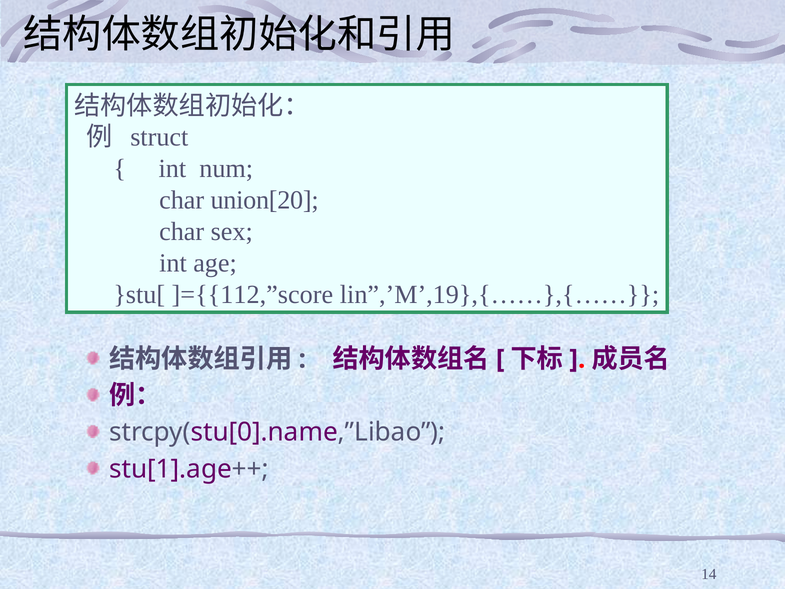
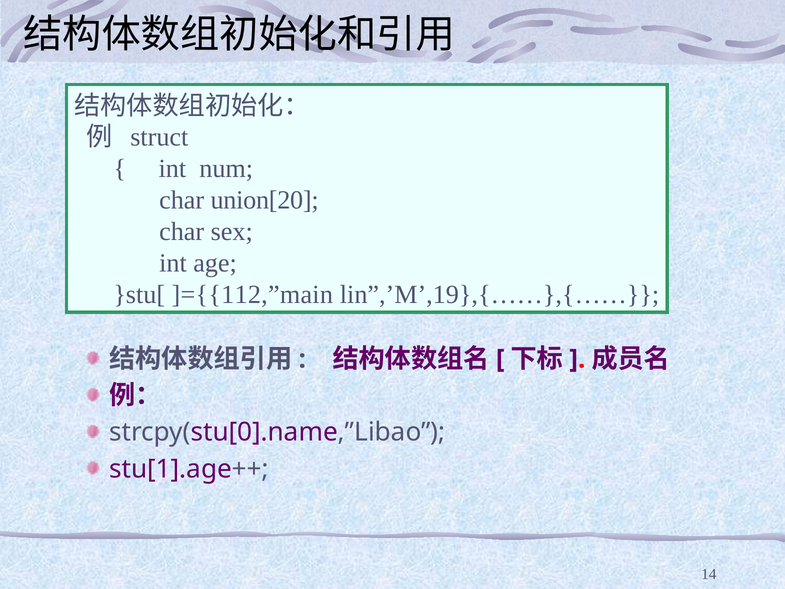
]={{112,”score: ]={{112,”score -> ]={{112,”main
